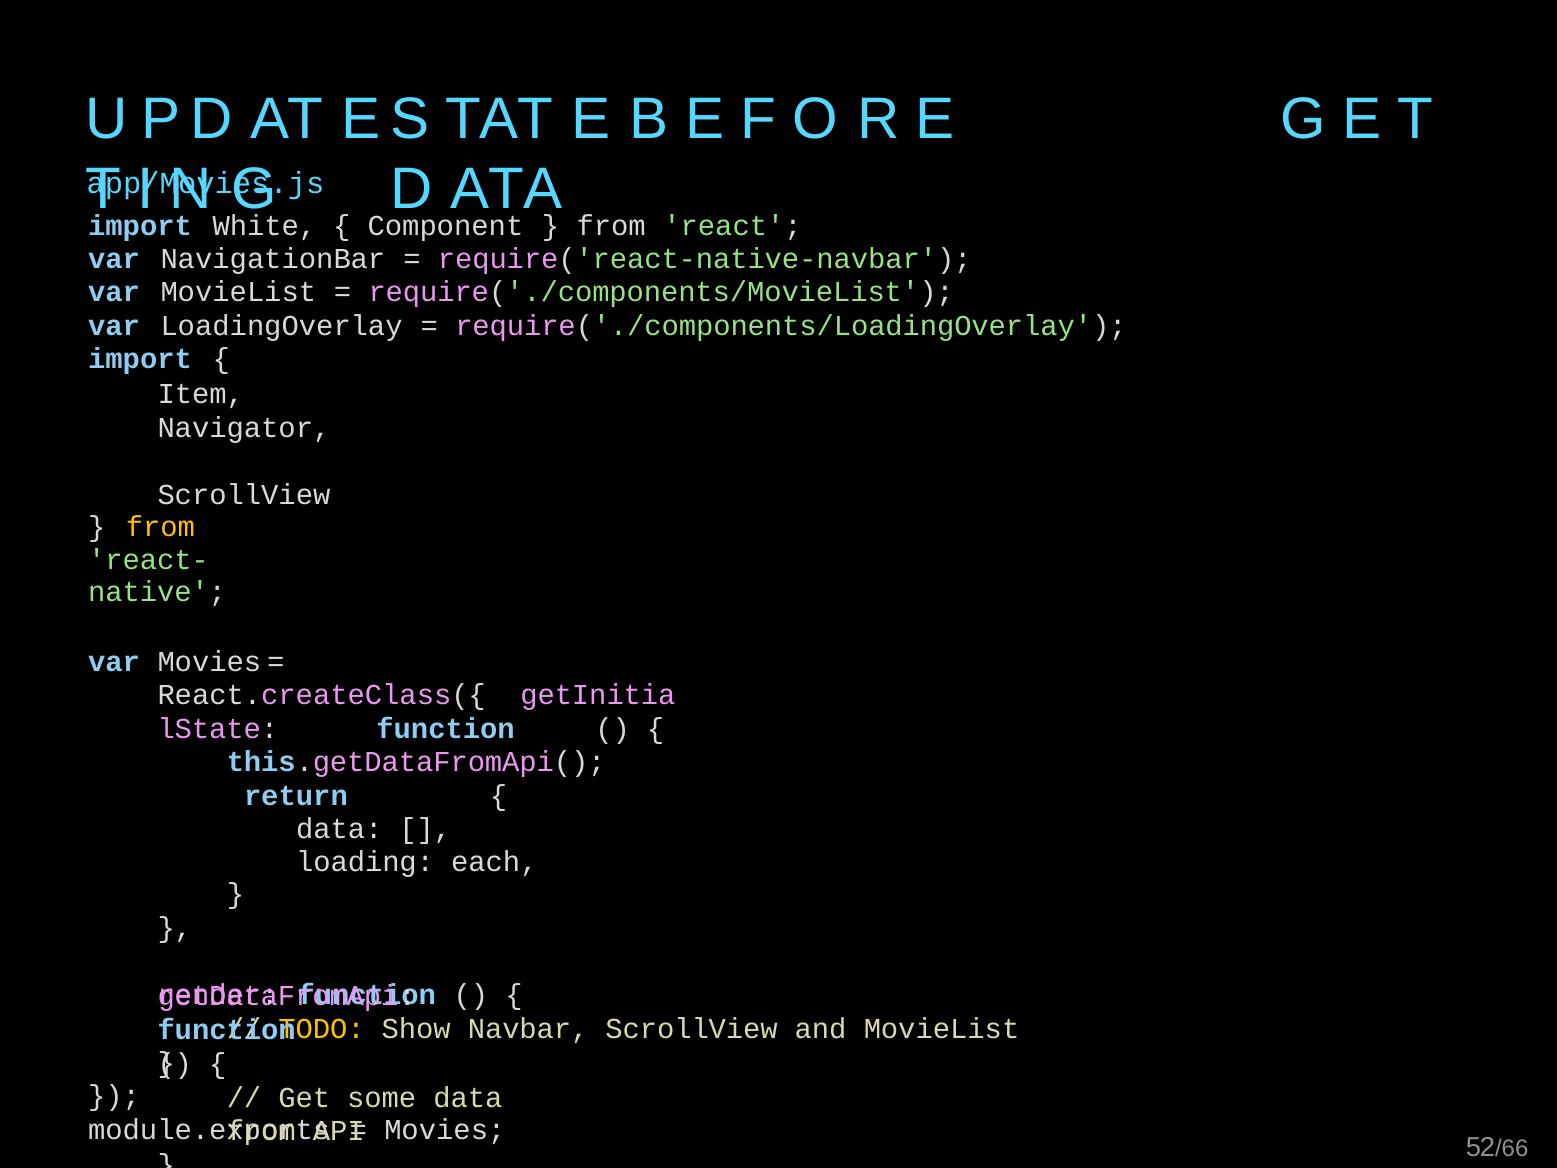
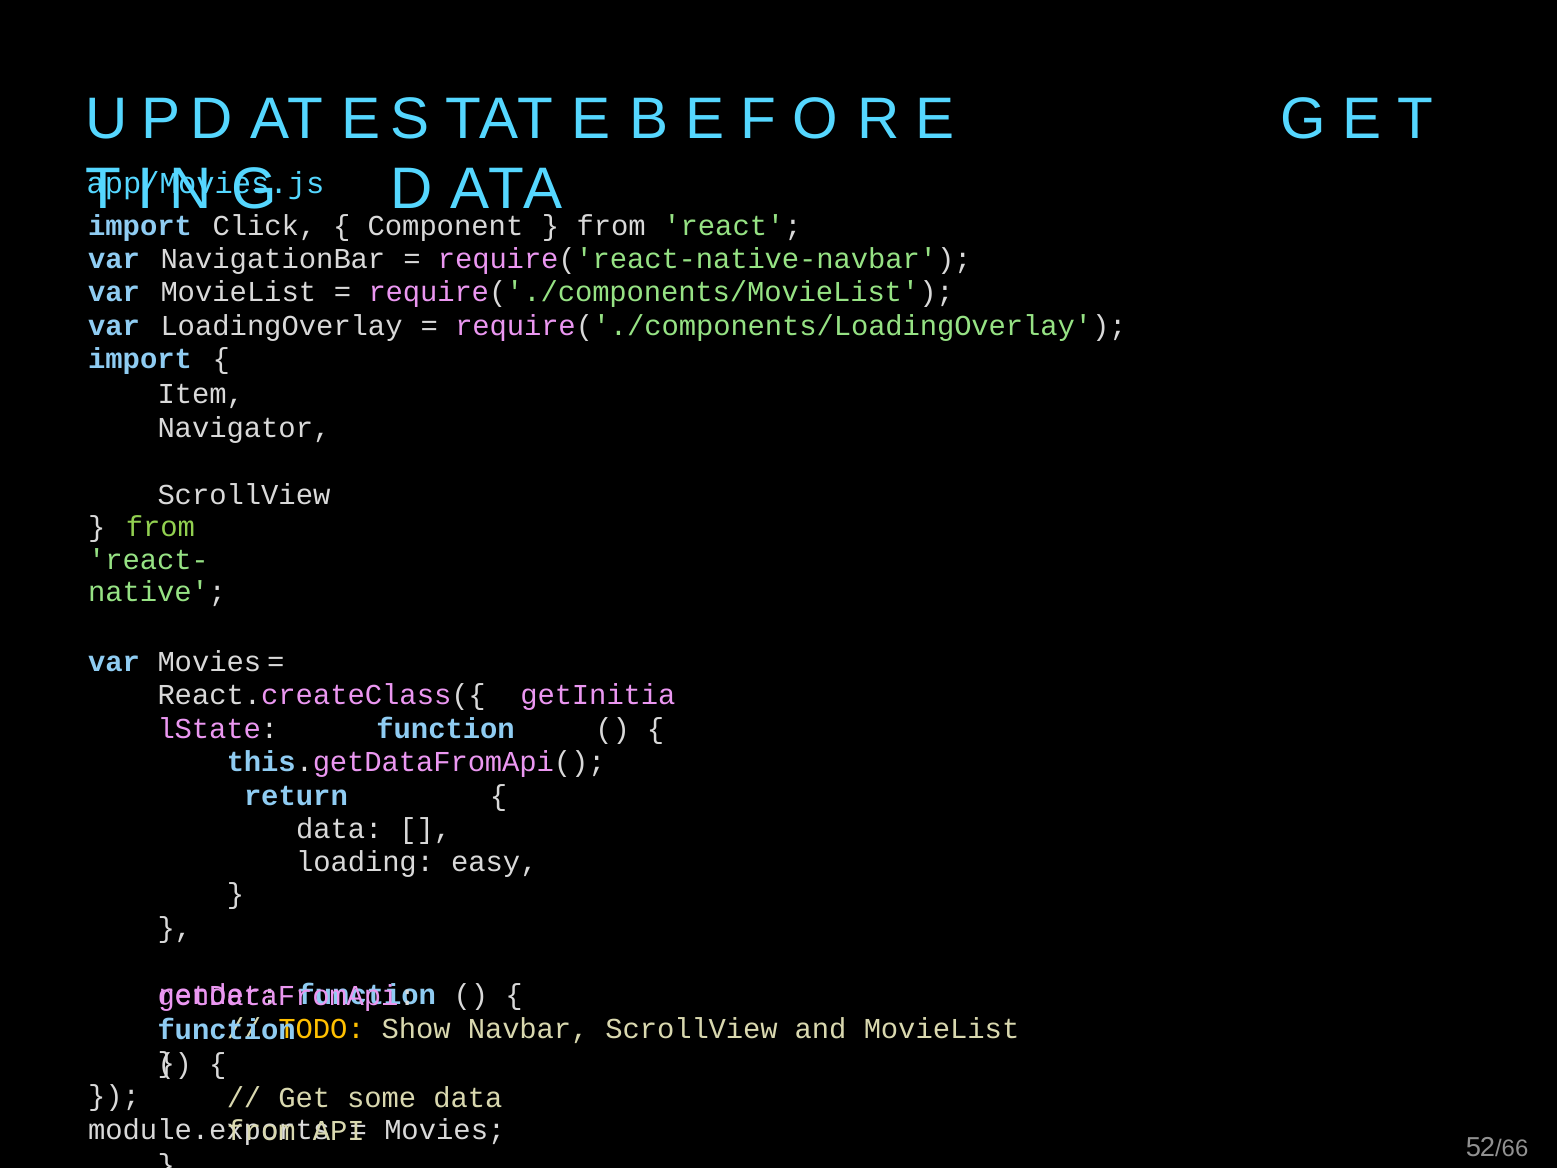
White: White -> Click
from at (160, 527) colour: yellow -> light green
each: each -> easy
